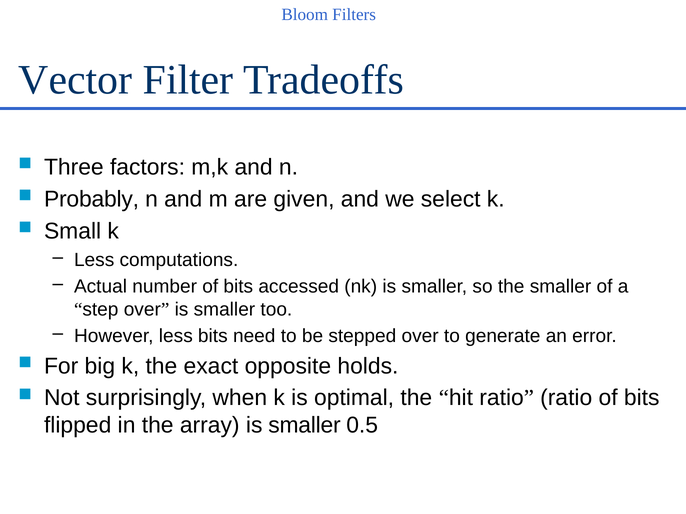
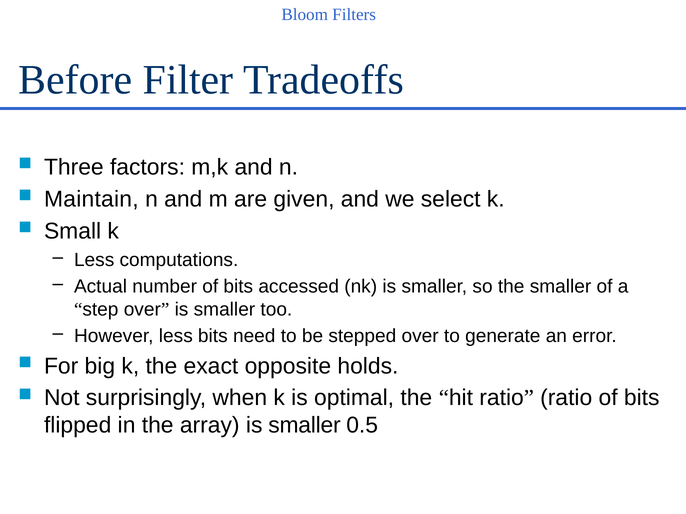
Vector: Vector -> Before
Probably: Probably -> Maintain
